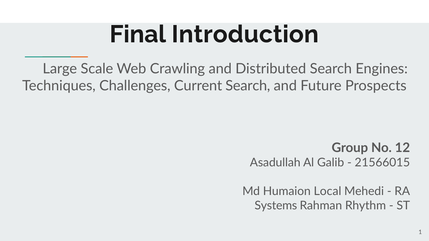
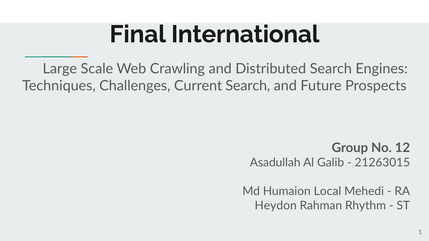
Introduction: Introduction -> International
21566015: 21566015 -> 21263015
Systems: Systems -> Heydon
